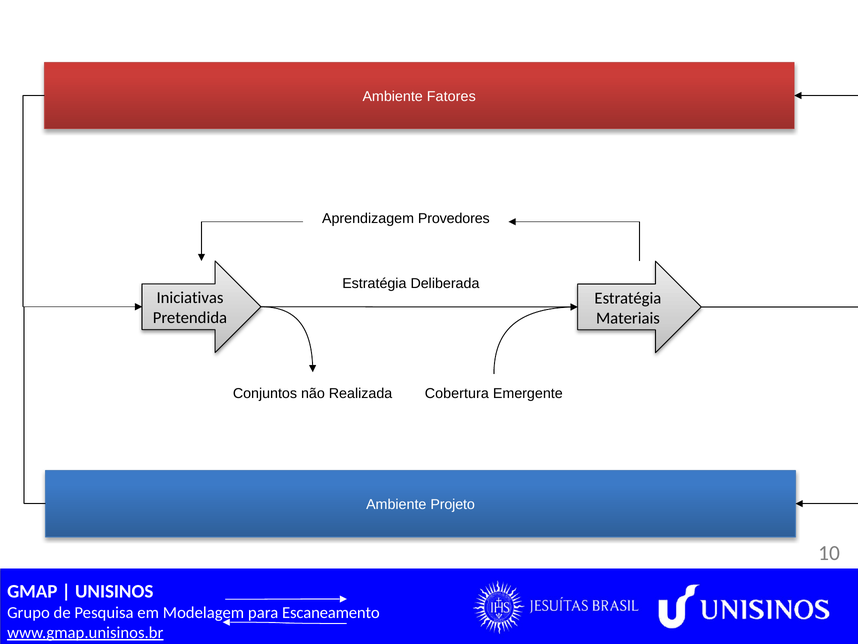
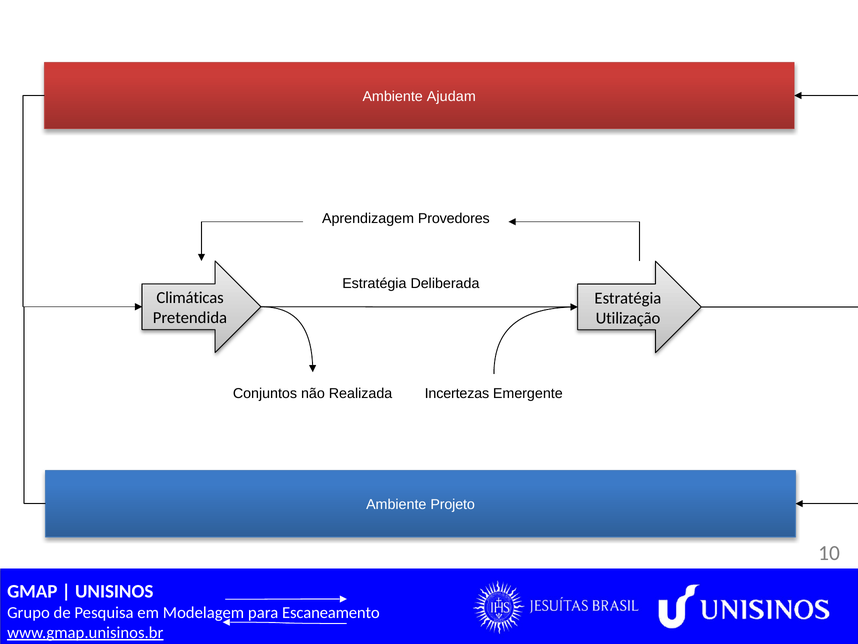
Fatores: Fatores -> Ajudam
Iniciativas: Iniciativas -> Climáticas
Materiais: Materiais -> Utilização
Cobertura: Cobertura -> Incertezas
